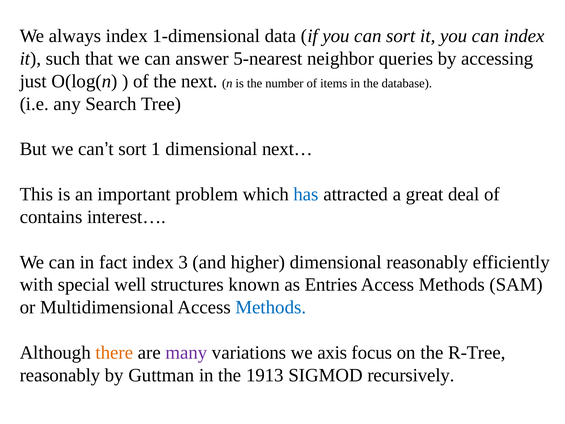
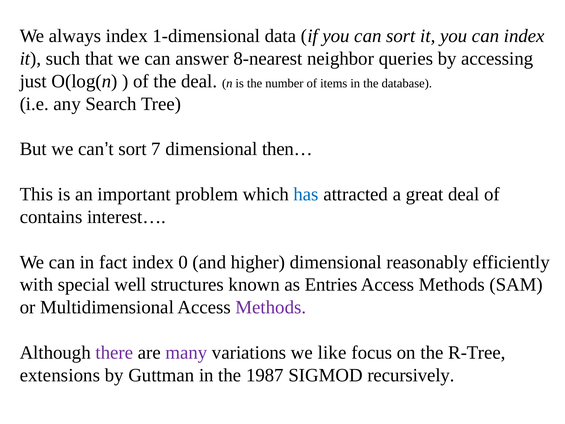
5-nearest: 5-nearest -> 8-nearest
the next: next -> deal
1: 1 -> 7
next…: next… -> then…
3: 3 -> 0
Methods at (271, 307) colour: blue -> purple
there colour: orange -> purple
axis: axis -> like
reasonably at (60, 375): reasonably -> extensions
1913: 1913 -> 1987
